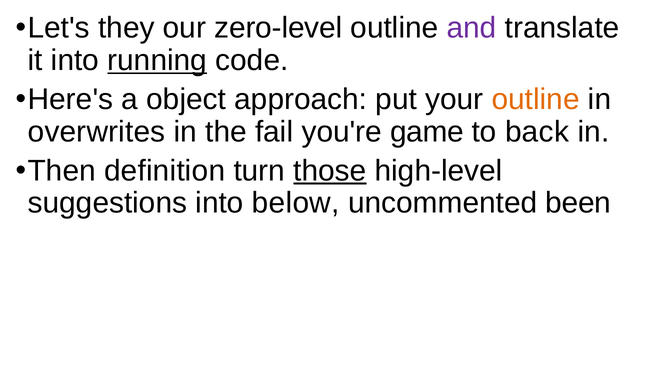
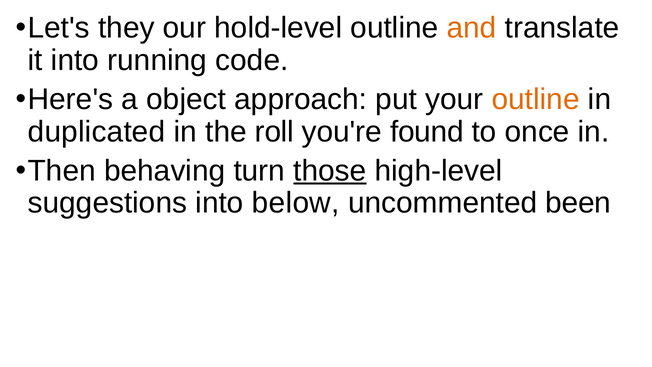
zero-level: zero-level -> hold-level
and colour: purple -> orange
running underline: present -> none
overwrites: overwrites -> duplicated
fail: fail -> roll
game: game -> found
back: back -> once
definition: definition -> behaving
